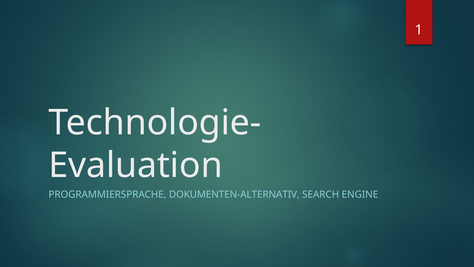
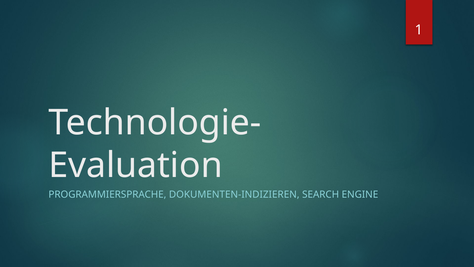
DOKUMENTEN-ALTERNATIV: DOKUMENTEN-ALTERNATIV -> DOKUMENTEN-INDIZIEREN
